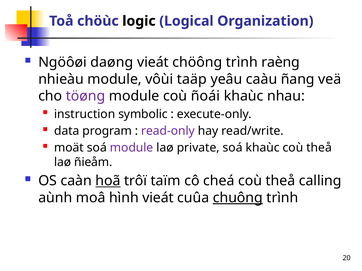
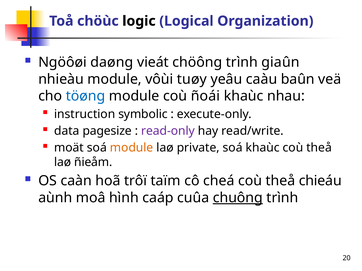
raèng: raèng -> giaûn
taäp: taäp -> tuøy
ñang: ñang -> baûn
töøng colour: purple -> blue
program: program -> pagesize
module at (132, 148) colour: purple -> orange
hoã underline: present -> none
calling: calling -> chieáu
hình vieát: vieát -> caáp
